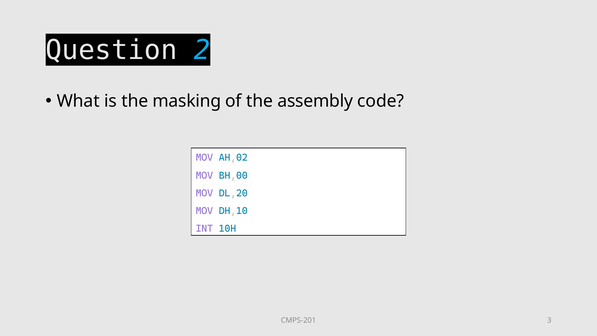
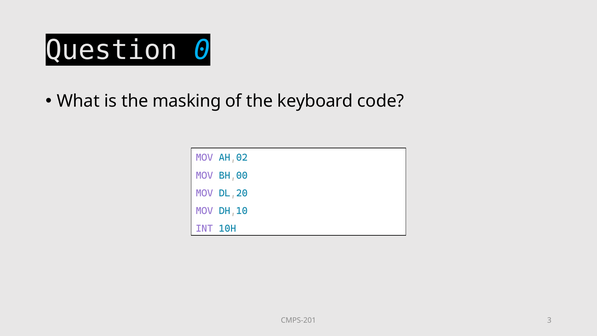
2: 2 -> 0
assembly: assembly -> keyboard
